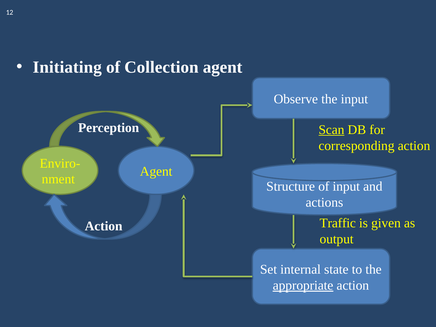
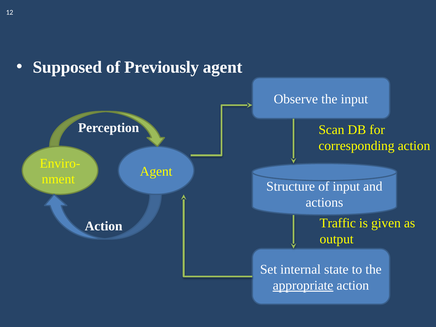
Initiating: Initiating -> Supposed
Collection: Collection -> Previously
Scan underline: present -> none
